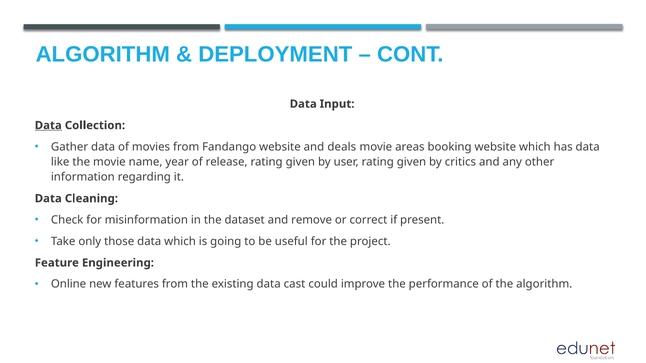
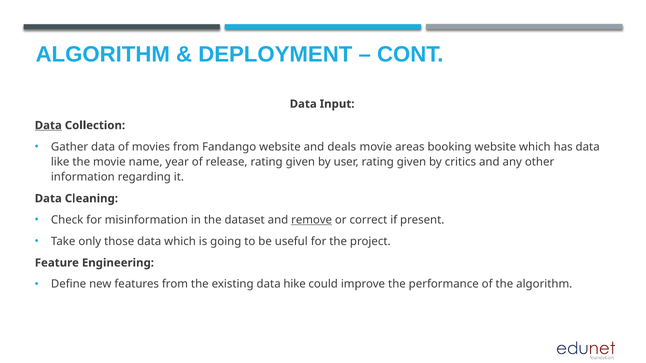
remove underline: none -> present
Online: Online -> Define
cast: cast -> hike
